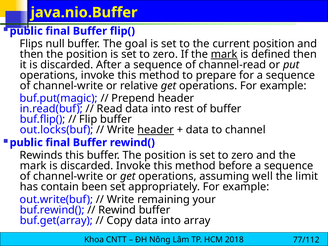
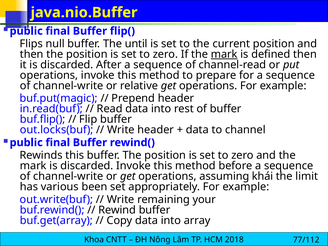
goal: goal -> until
header at (156, 130) underline: present -> none
well: well -> khái
contain: contain -> various
